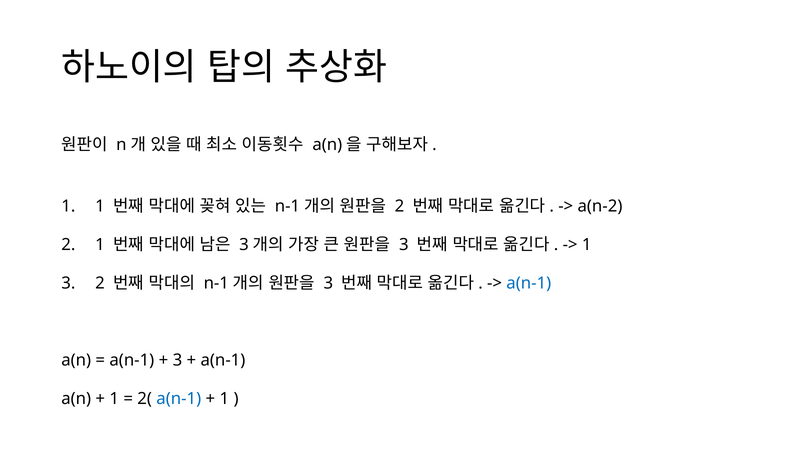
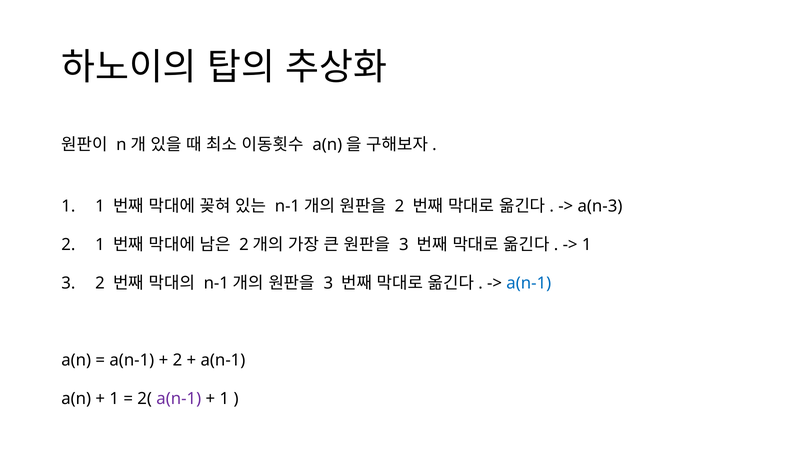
a(n-2: a(n-2 -> a(n-3
3 at (244, 245): 3 -> 2
3 at (177, 360): 3 -> 2
a(n-1 at (179, 399) colour: blue -> purple
